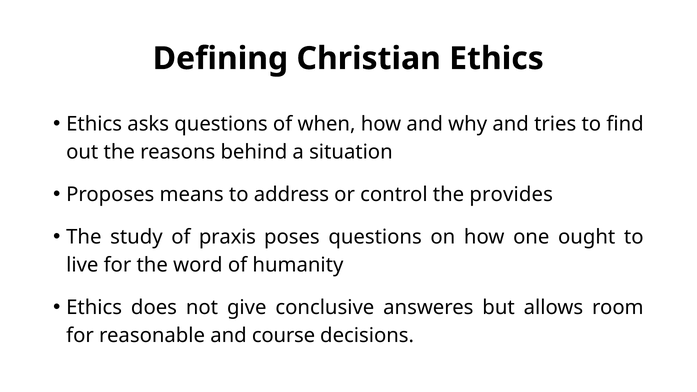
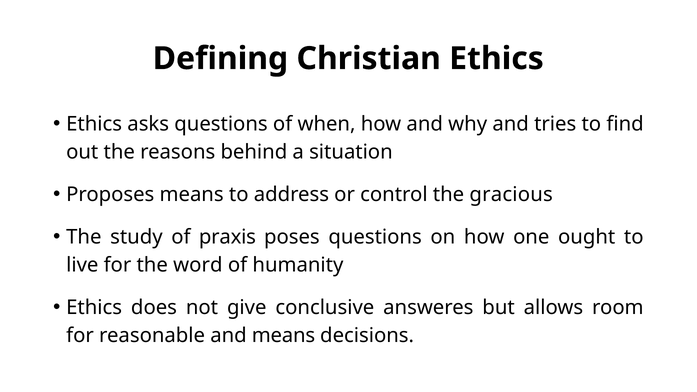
provides: provides -> gracious
and course: course -> means
